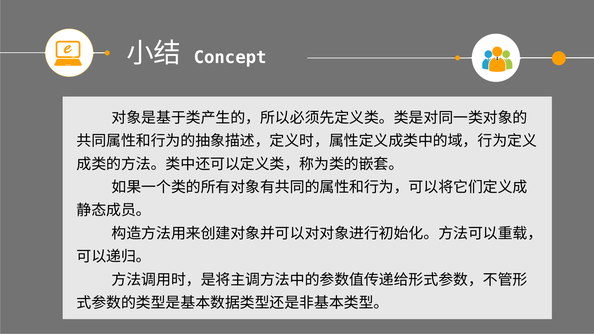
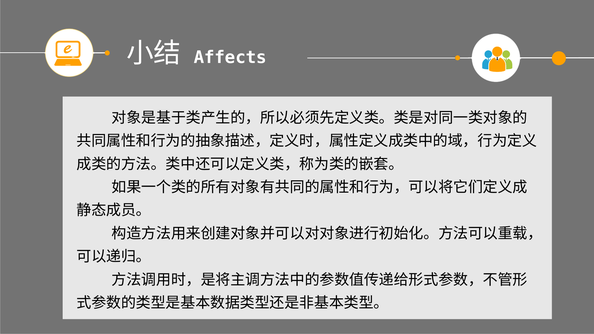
Concept: Concept -> Affects
